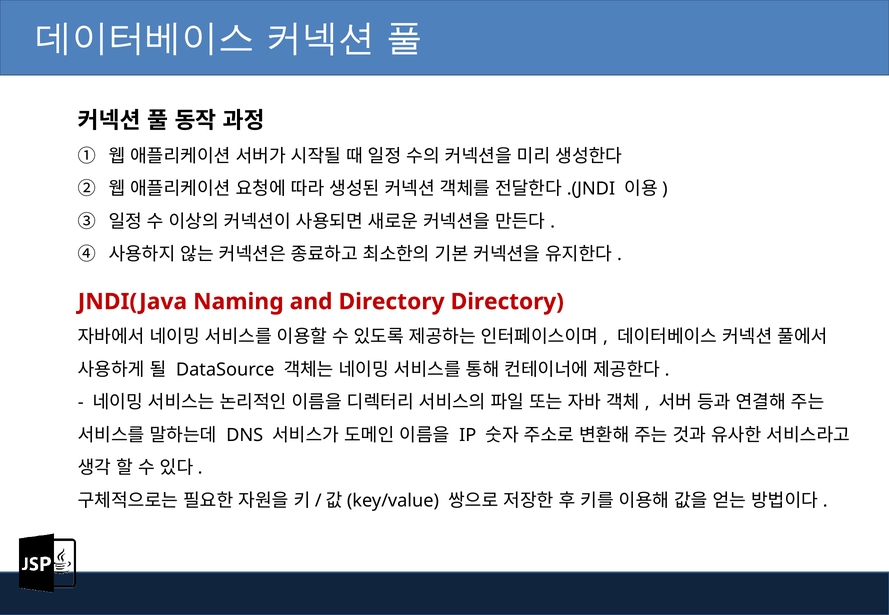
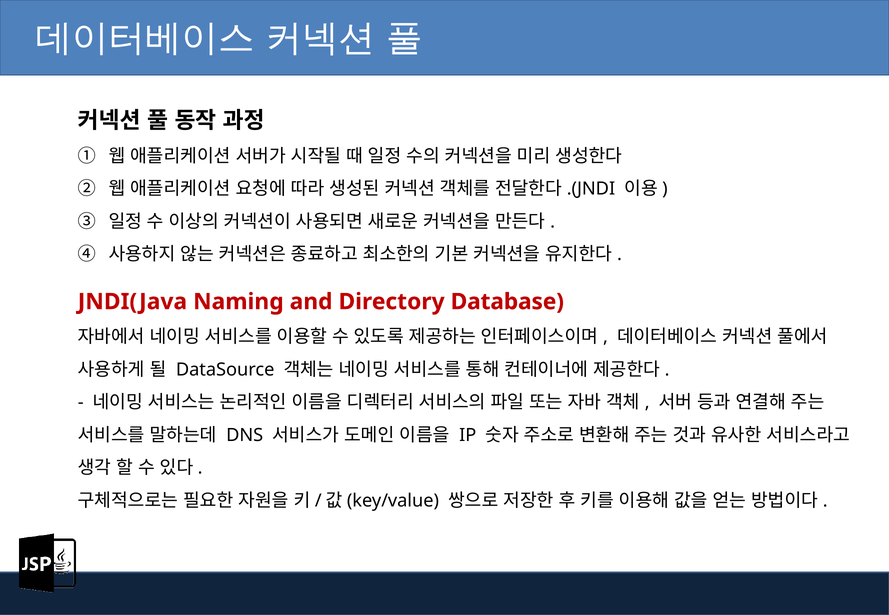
Directory Directory: Directory -> Database
